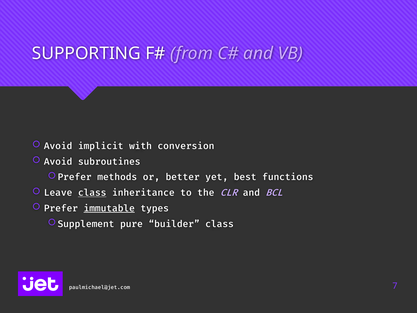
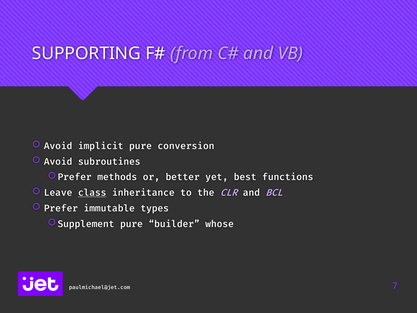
implicit with: with -> pure
immutable underline: present -> none
builder class: class -> whose
